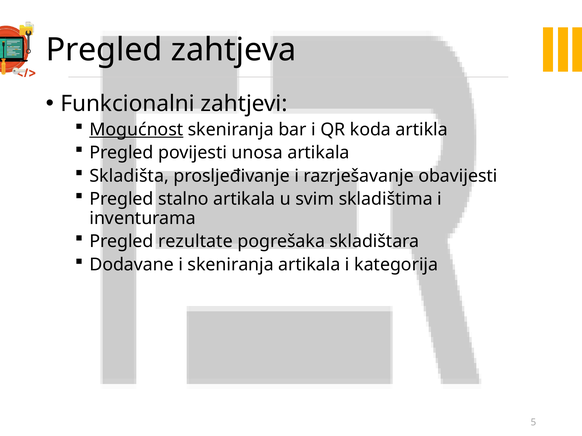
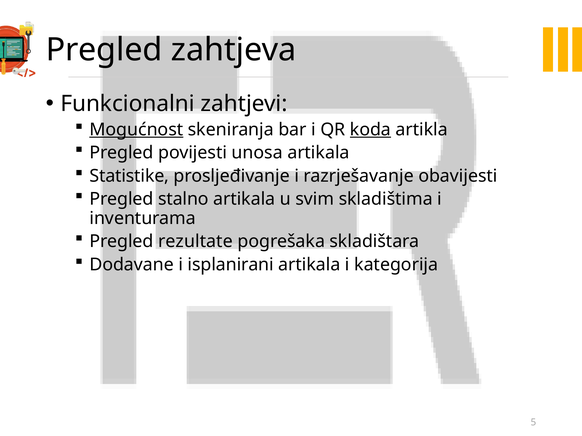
koda underline: none -> present
Skladišta: Skladišta -> Statistike
i skeniranja: skeniranja -> isplanirani
